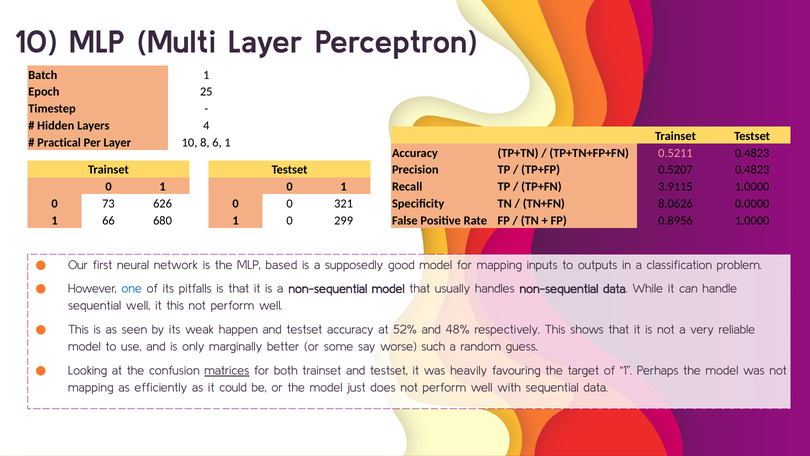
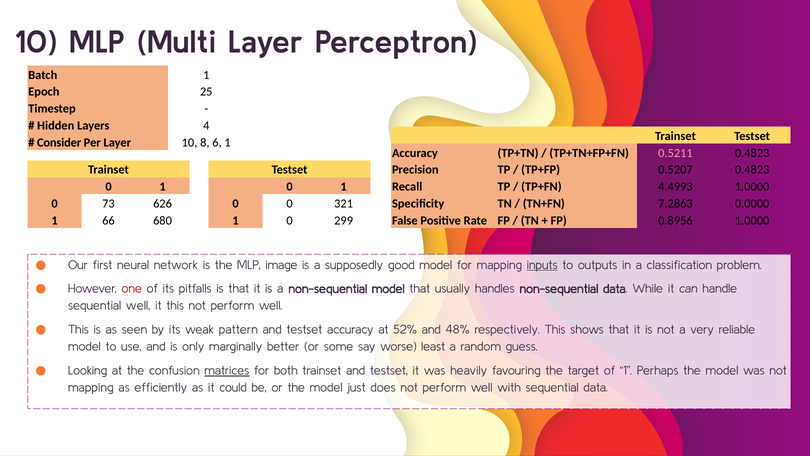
Practical: Practical -> Consider
3.9115: 3.9115 -> 4.4993
8.0626: 8.0626 -> 7.2863
based: based -> image
inputs underline: none -> present
one colour: blue -> red
happen: happen -> pattern
such: such -> least
